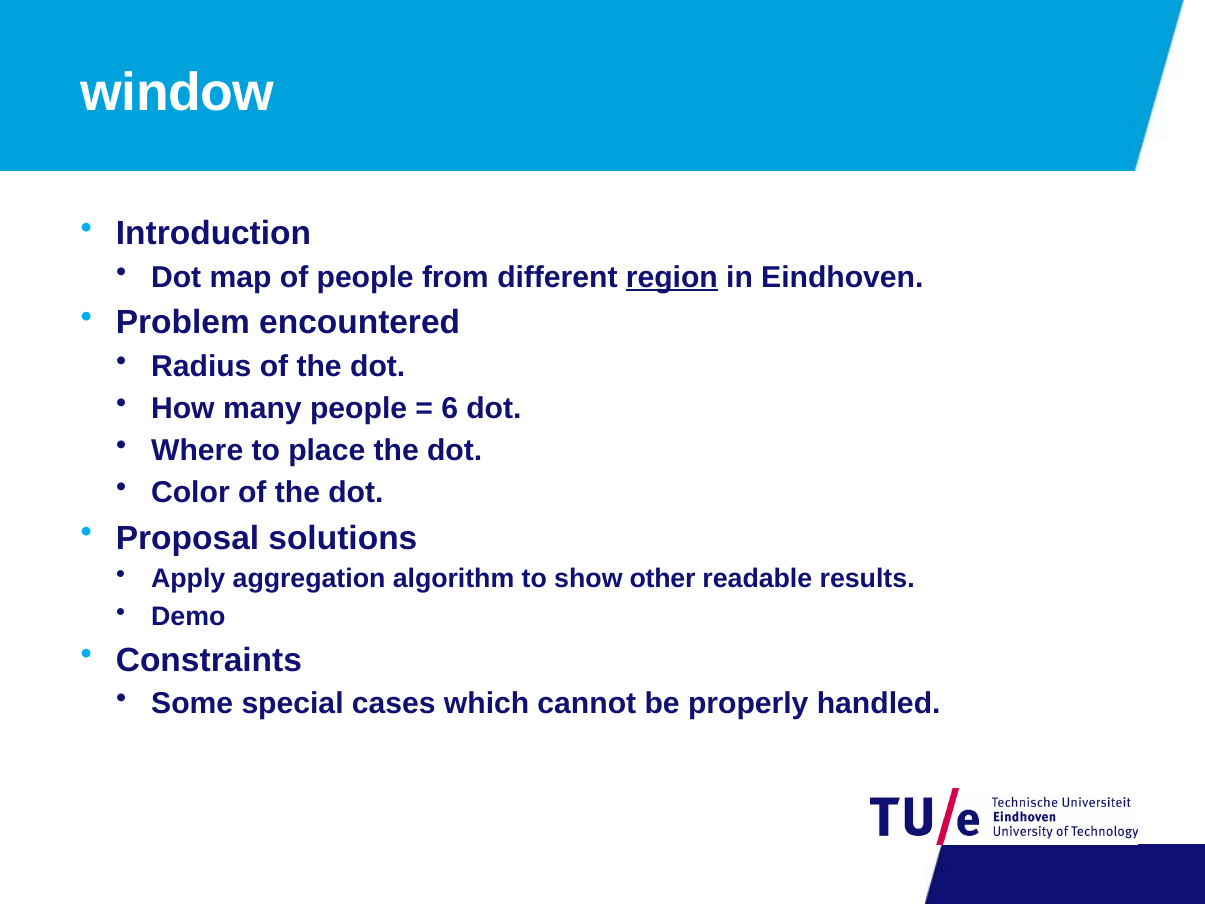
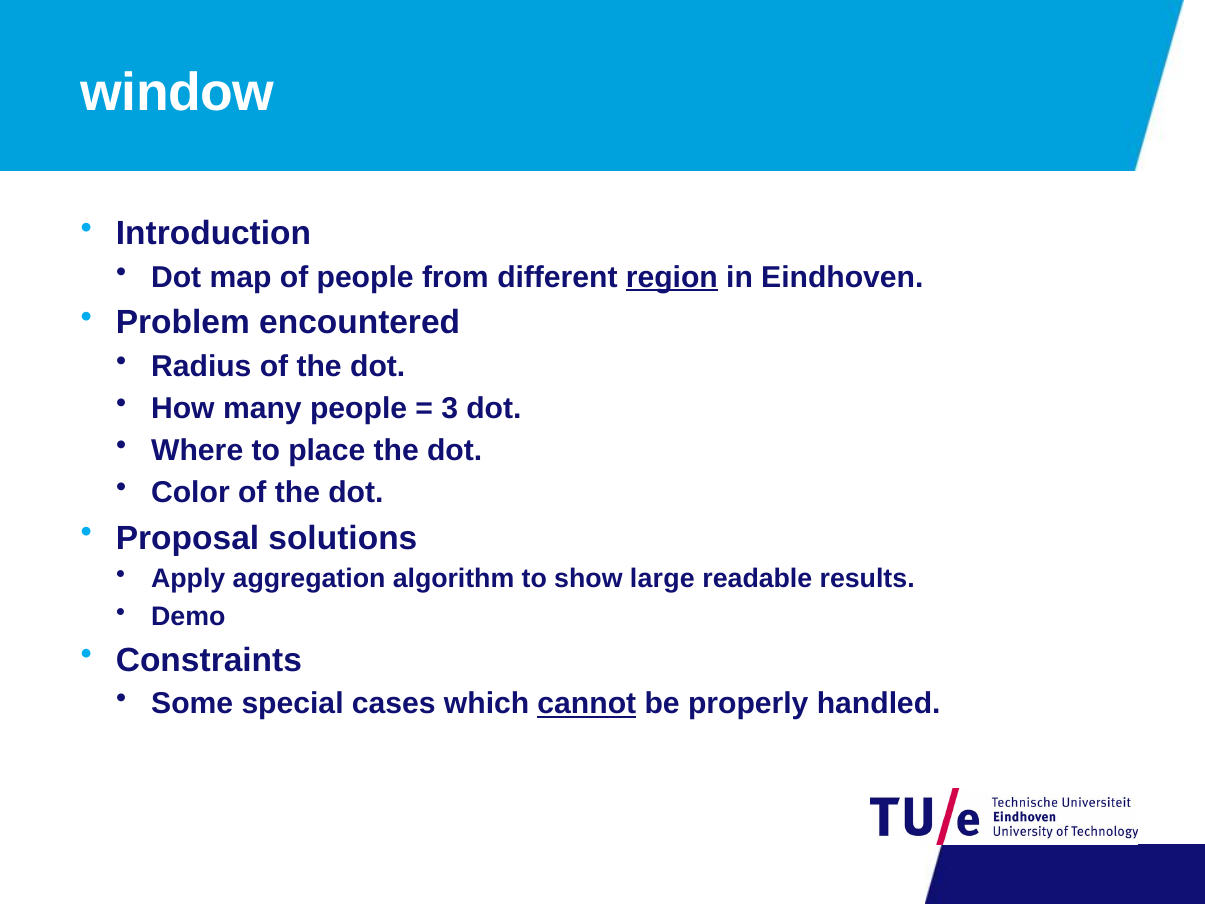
6: 6 -> 3
other: other -> large
cannot underline: none -> present
